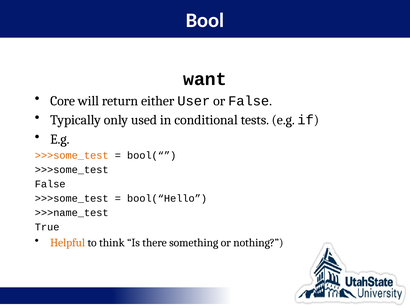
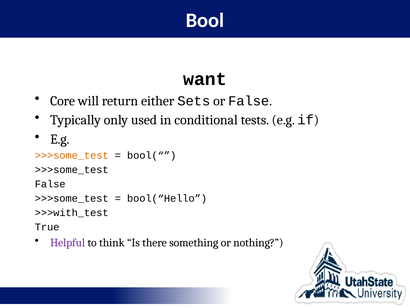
User: User -> Sets
>>>name_test: >>>name_test -> >>>with_test
Helpful colour: orange -> purple
